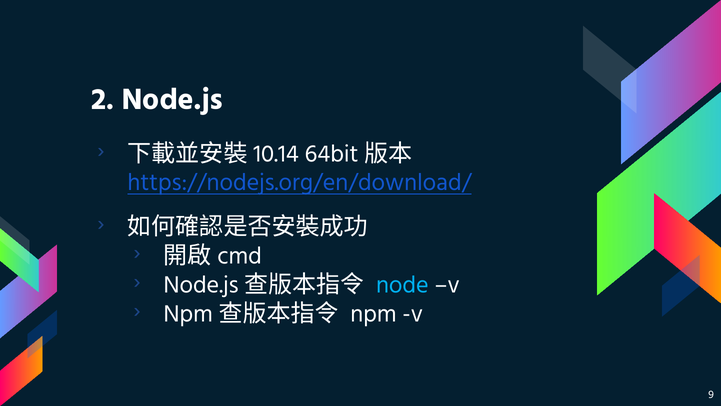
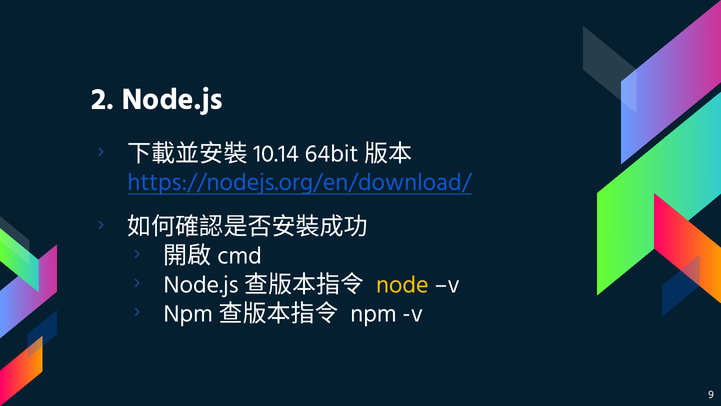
node colour: light blue -> yellow
